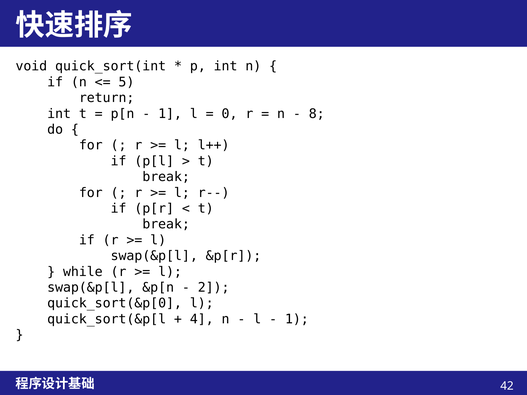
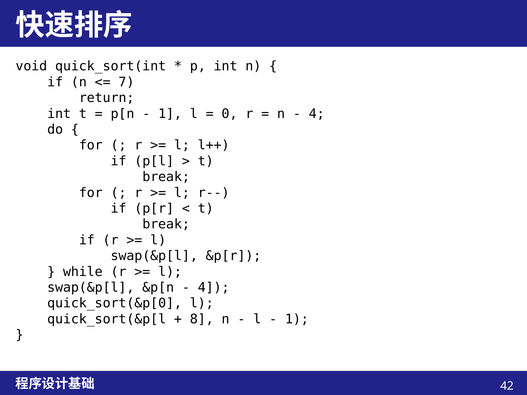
5: 5 -> 7
8 at (317, 114): 8 -> 4
2 at (214, 288): 2 -> 4
4: 4 -> 8
